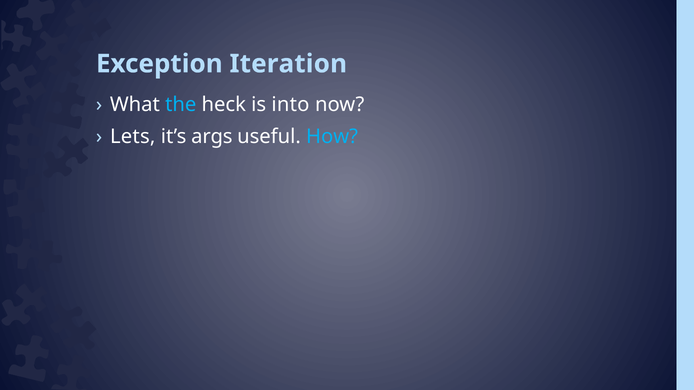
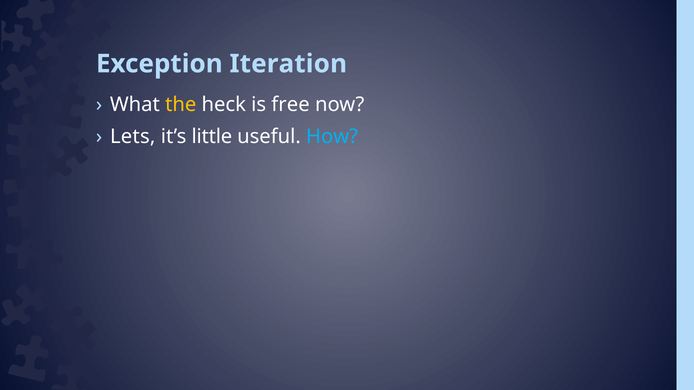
the colour: light blue -> yellow
into: into -> free
args: args -> little
